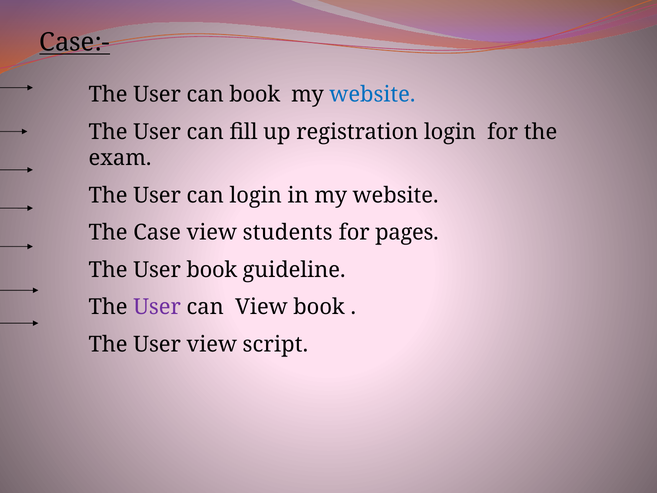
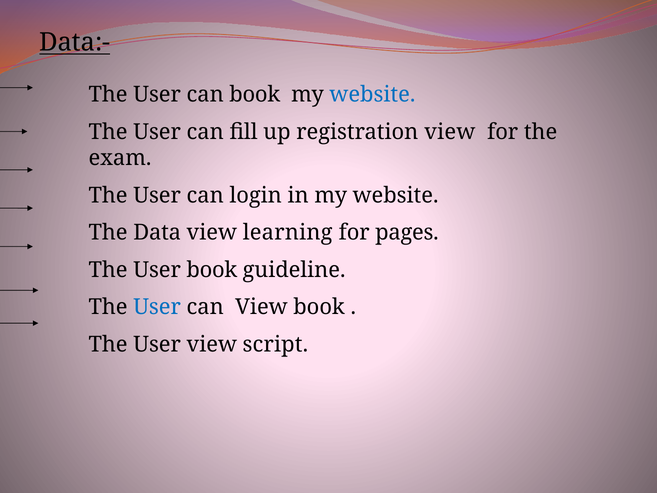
Case:-: Case:- -> Data:-
registration login: login -> view
Case: Case -> Data
students: students -> learning
User at (157, 307) colour: purple -> blue
